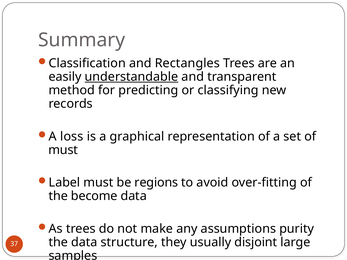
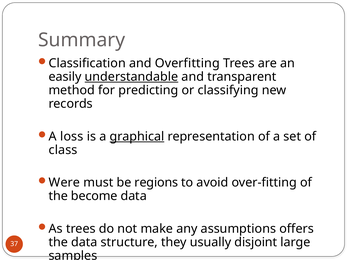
Rectangles: Rectangles -> Overfitting
graphical underline: none -> present
must at (63, 150): must -> class
Label: Label -> Were
purity: purity -> offers
